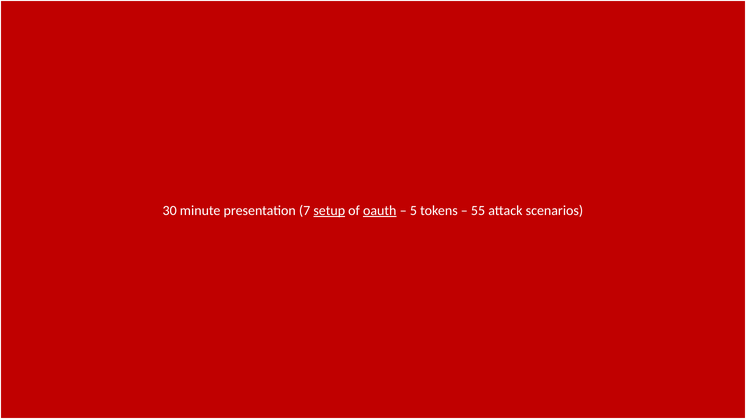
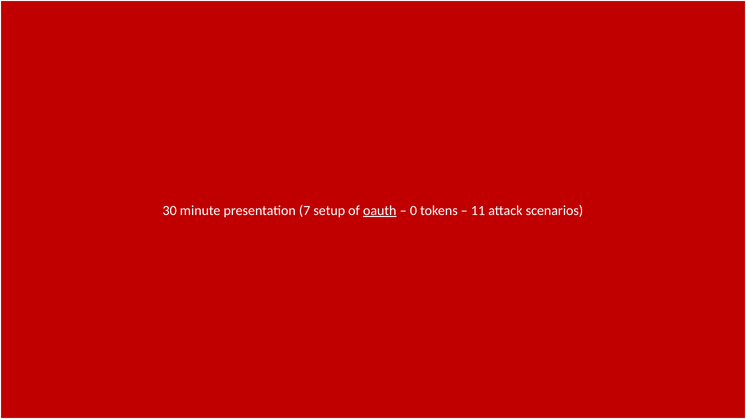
setup underline: present -> none
5: 5 -> 0
55: 55 -> 11
